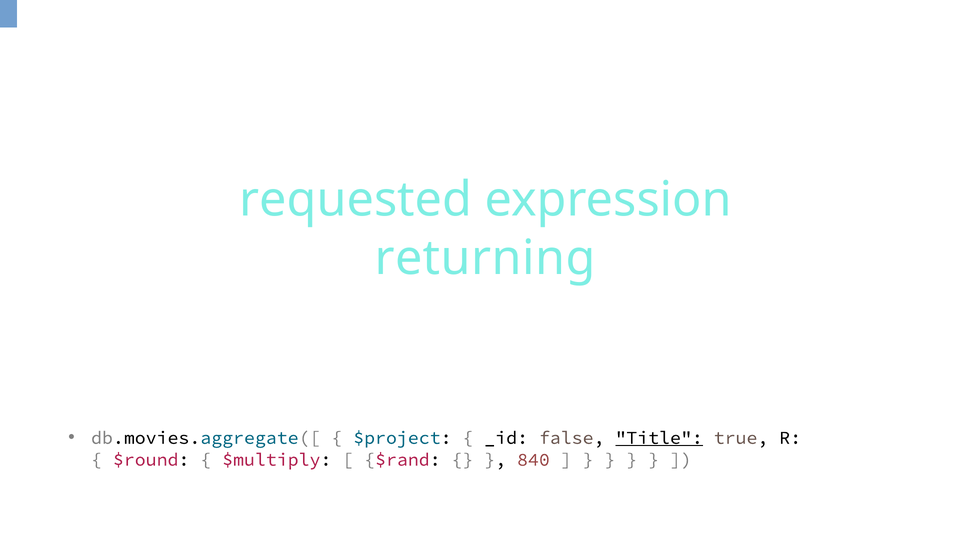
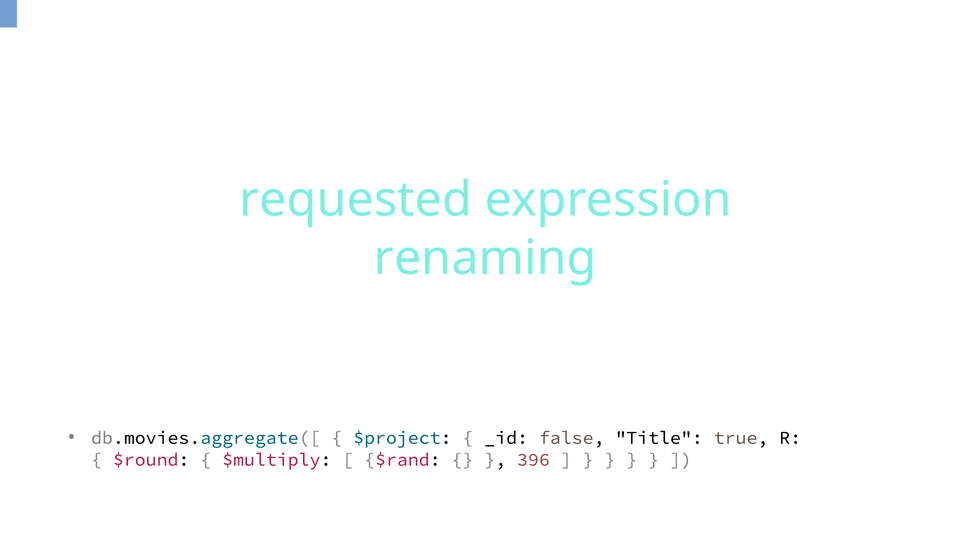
returning: returning -> renaming
Title underline: present -> none
840: 840 -> 396
